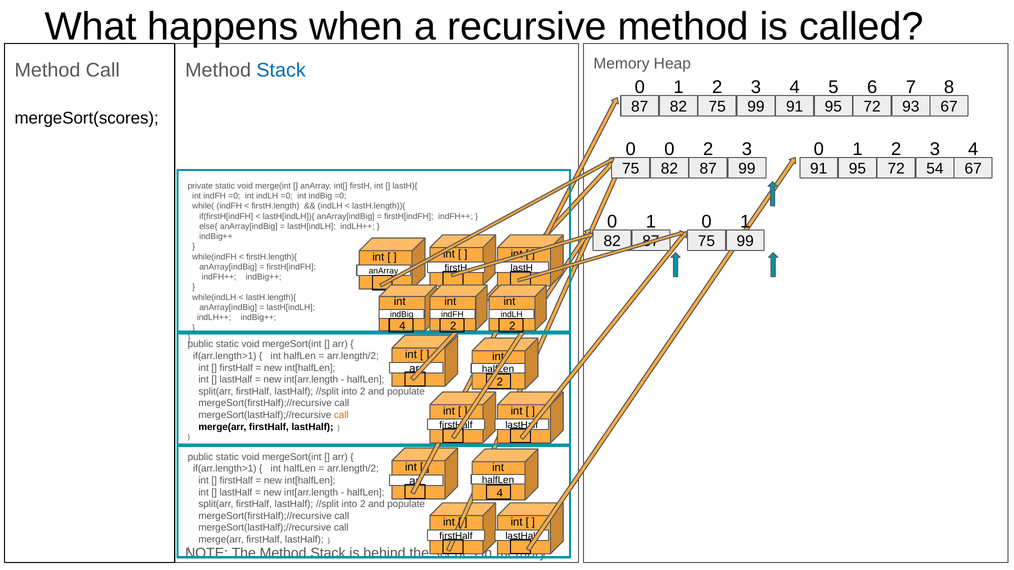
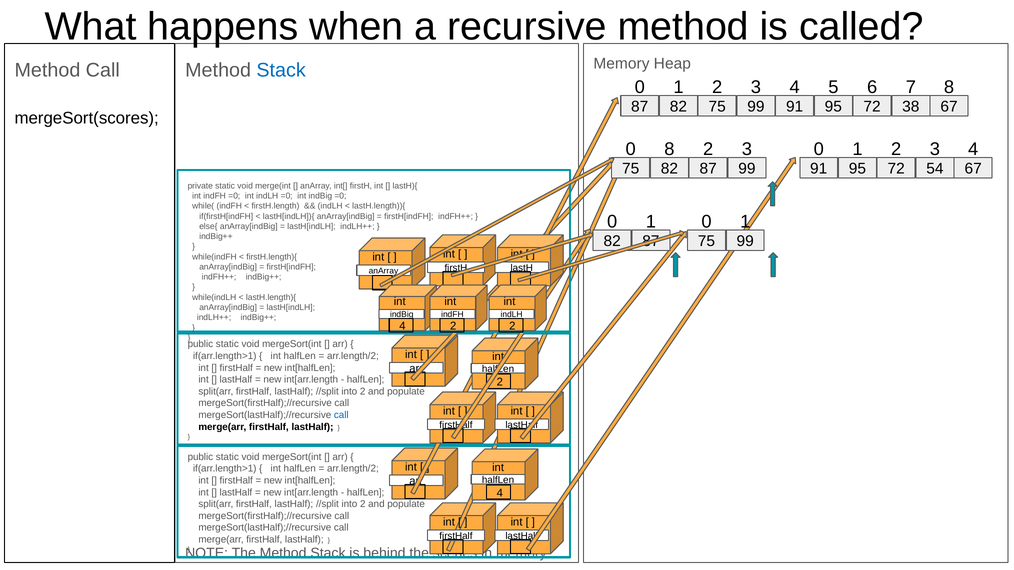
93: 93 -> 38
0 0: 0 -> 8
call at (341, 415) colour: orange -> blue
